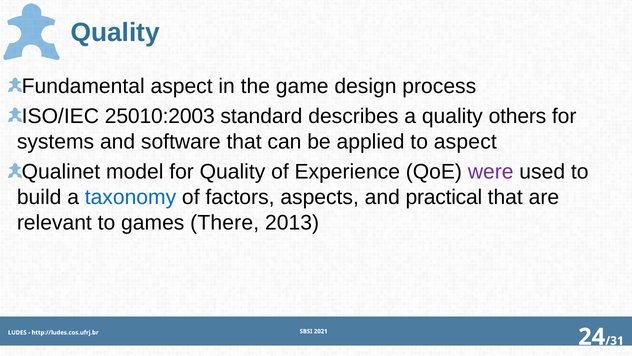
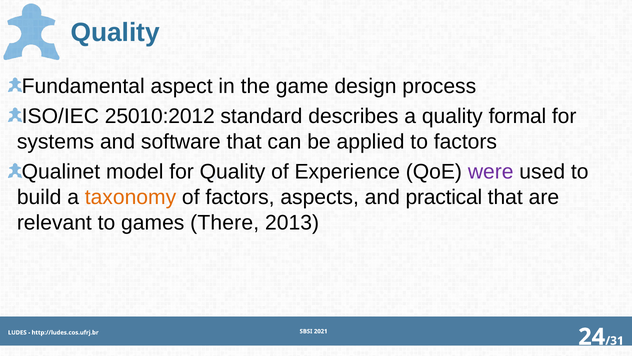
25010:2003: 25010:2003 -> 25010:2012
others: others -> formal
to aspect: aspect -> factors
taxonomy colour: blue -> orange
